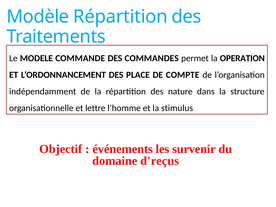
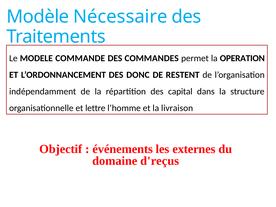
Modèle Répartition: Répartition -> Nécessaire
PLACE: PLACE -> DONC
COMPTE: COMPTE -> RESTENT
nature: nature -> capital
stimulus: stimulus -> livraison
survenir: survenir -> externes
